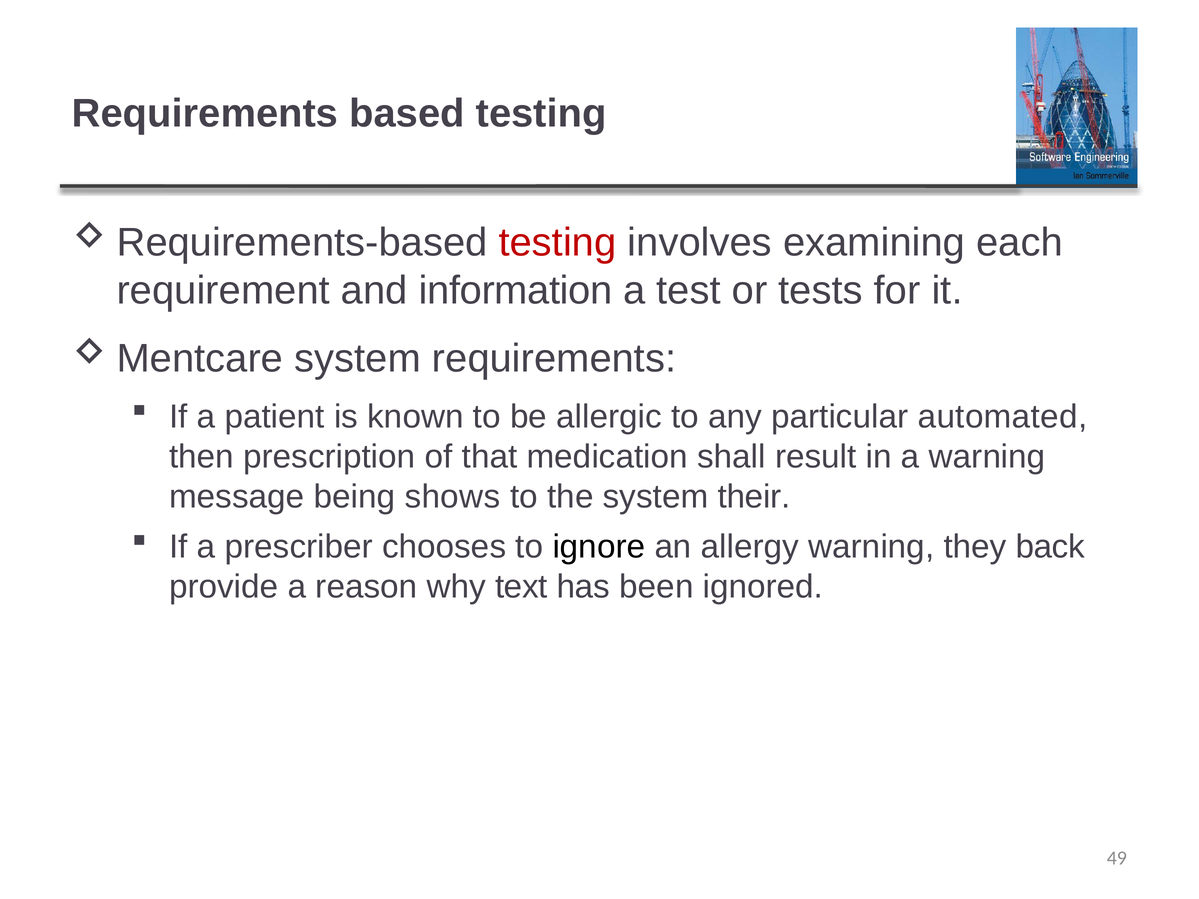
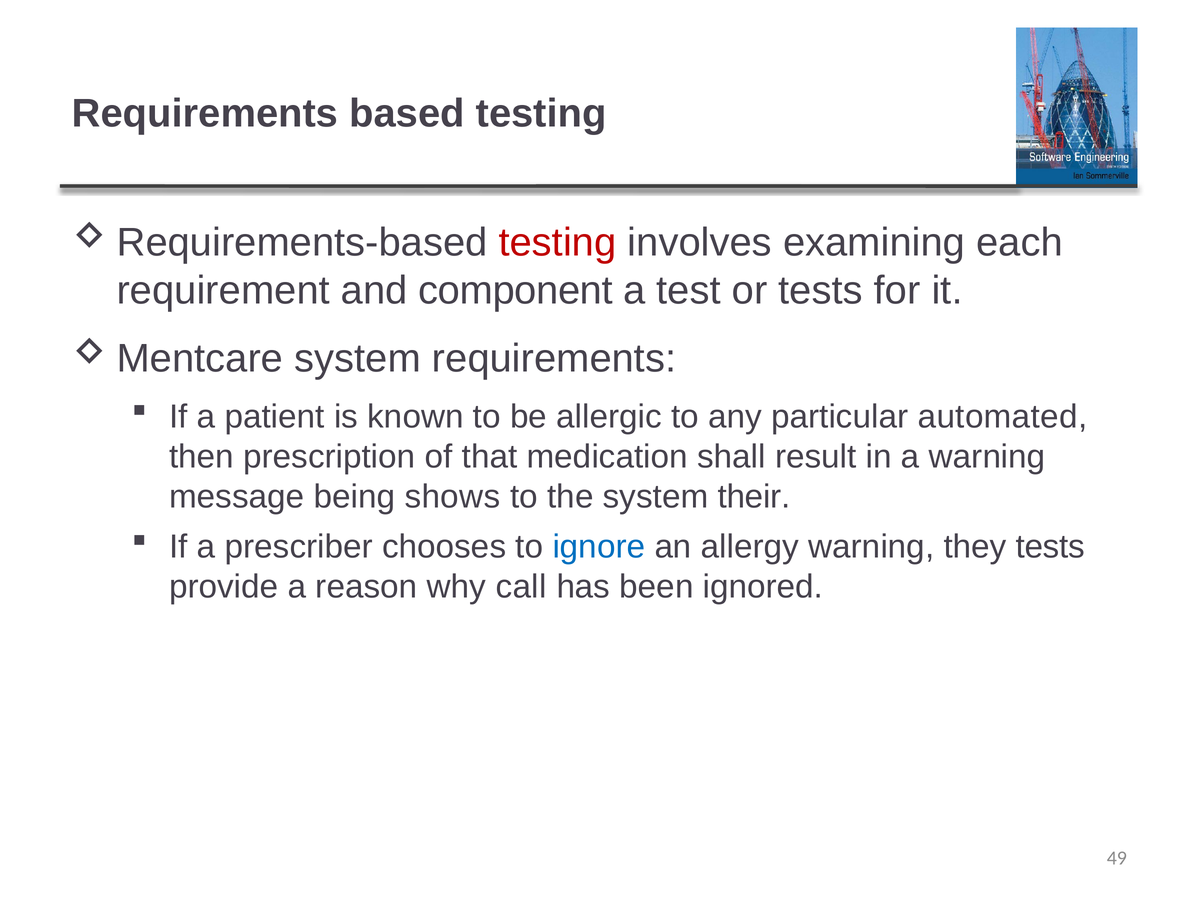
information: information -> component
ignore colour: black -> blue
they back: back -> tests
text: text -> call
